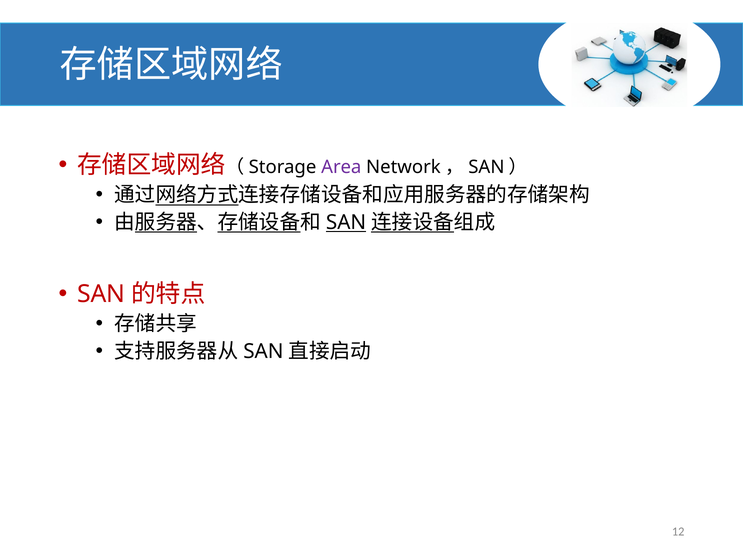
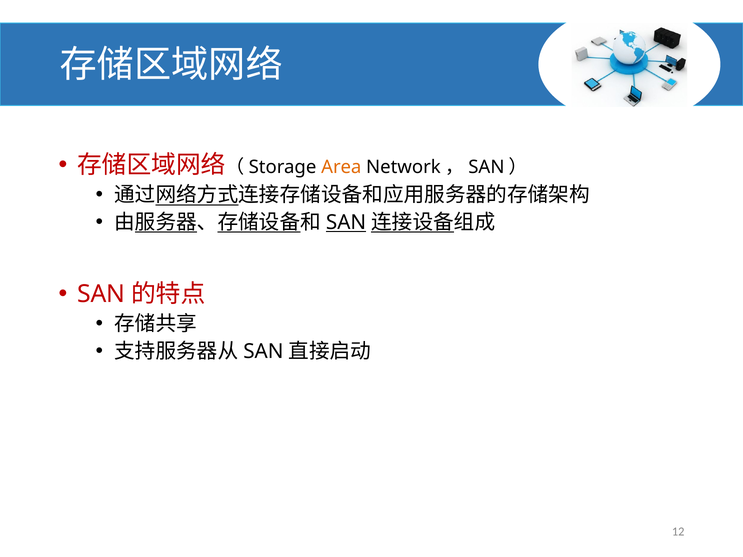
Area colour: purple -> orange
